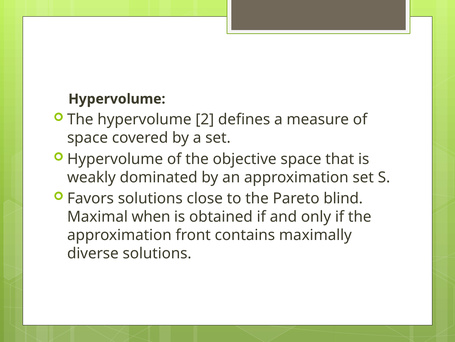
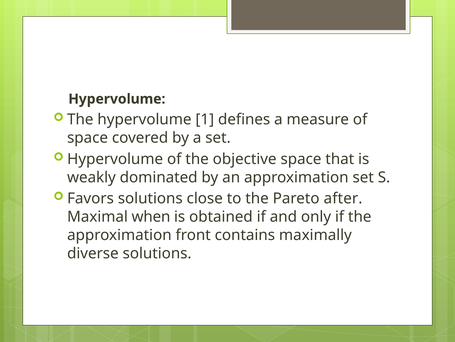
2: 2 -> 1
blind: blind -> after
